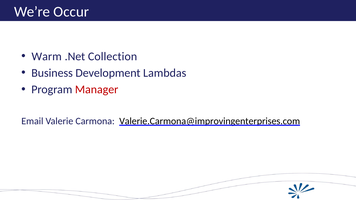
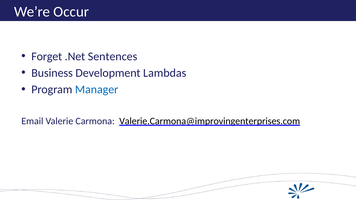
Warm: Warm -> Forget
Collection: Collection -> Sentences
Manager colour: red -> blue
